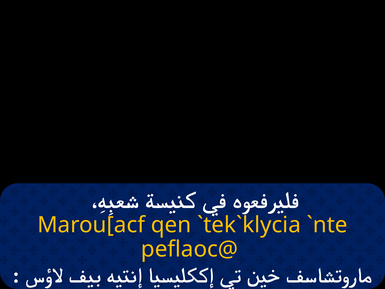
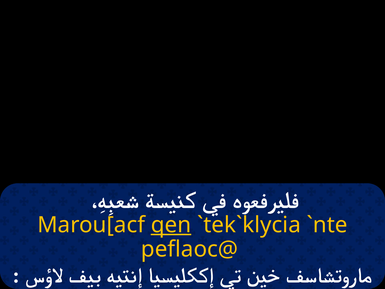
qen underline: none -> present
